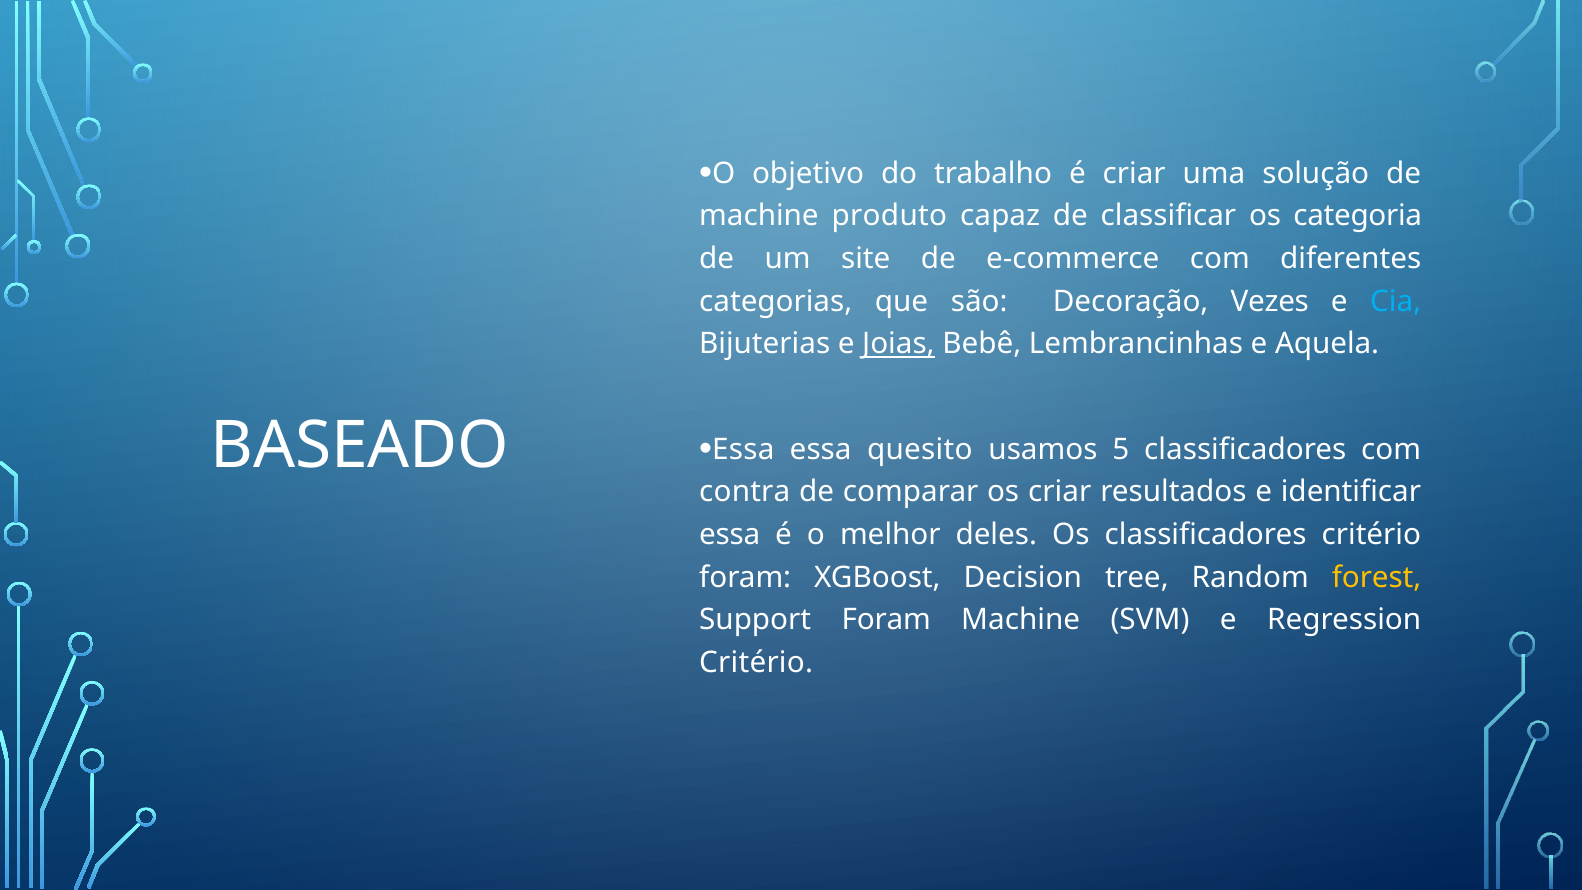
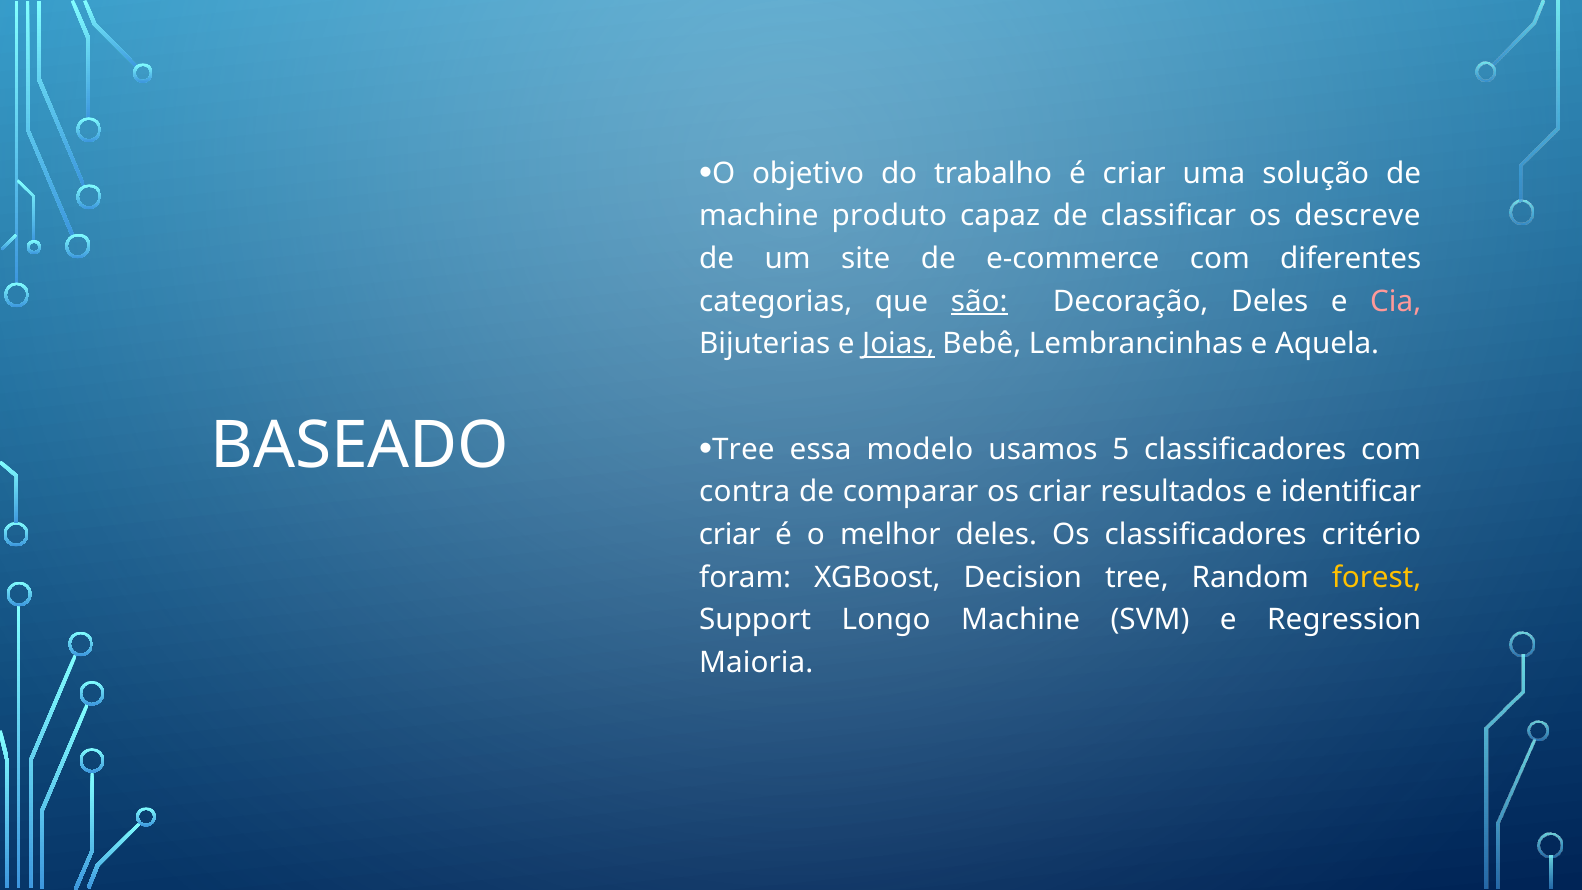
categoria: categoria -> descreve
são underline: none -> present
Decoração Vezes: Vezes -> Deles
Cia colour: light blue -> pink
Essa at (743, 449): Essa -> Tree
quesito: quesito -> modelo
essa at (730, 535): essa -> criar
Support Foram: Foram -> Longo
Critério at (756, 663): Critério -> Maioria
